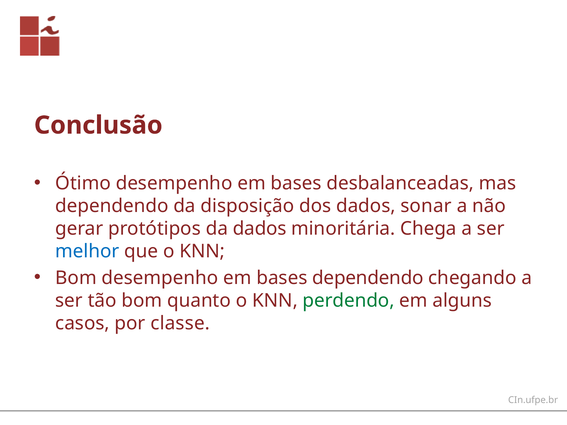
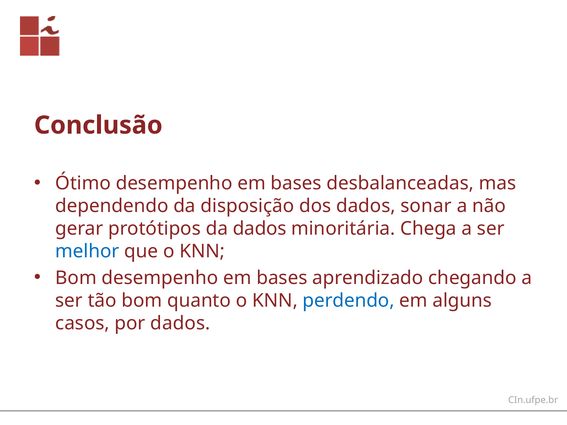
bases dependendo: dependendo -> aprendizado
perdendo colour: green -> blue
por classe: classe -> dados
